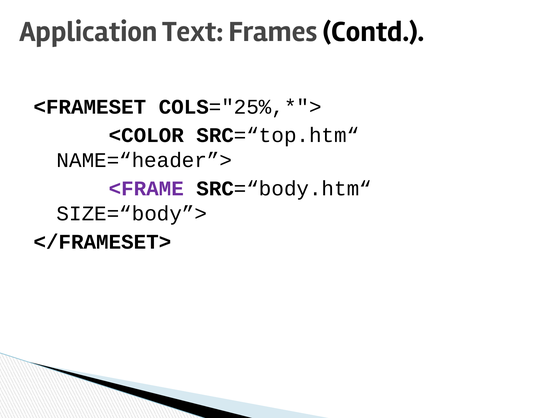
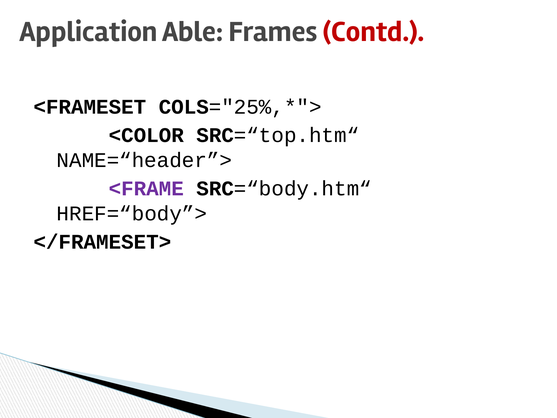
Text: Text -> Able
Contd colour: black -> red
SIZE=“body”>: SIZE=“body”> -> HREF=“body”>
